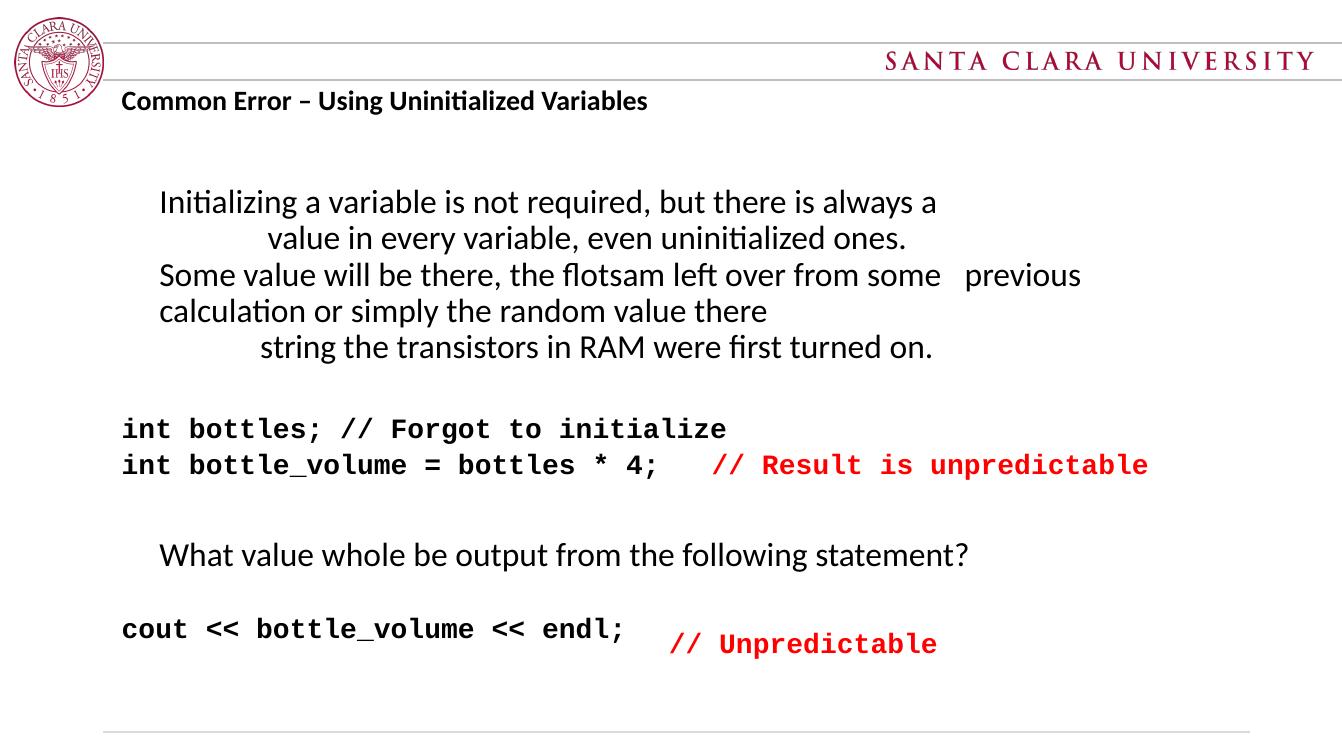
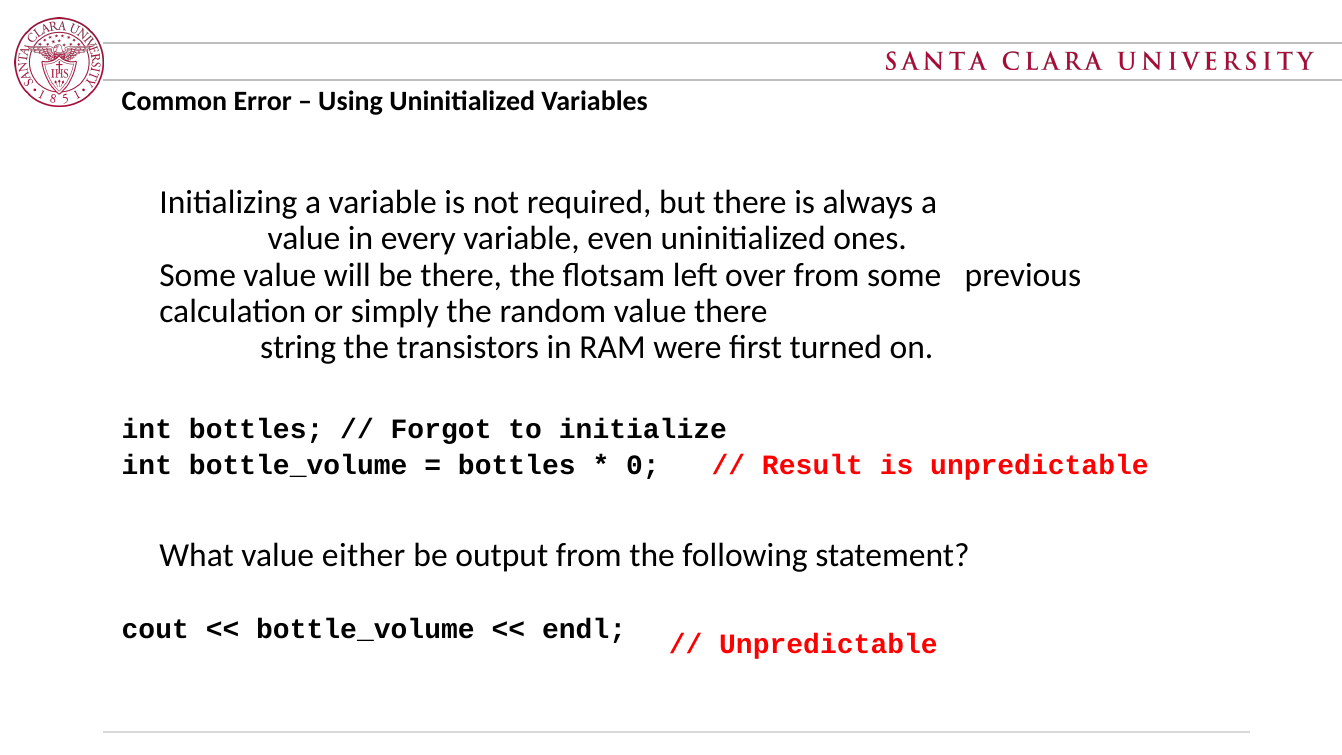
4: 4 -> 0
whole: whole -> either
